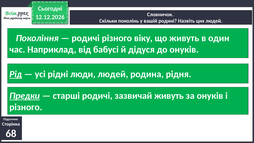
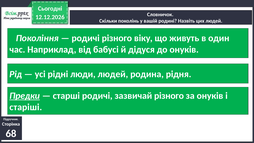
Рід underline: present -> none
зазвичай живуть: живуть -> різного
різного at (26, 107): різного -> старіші
